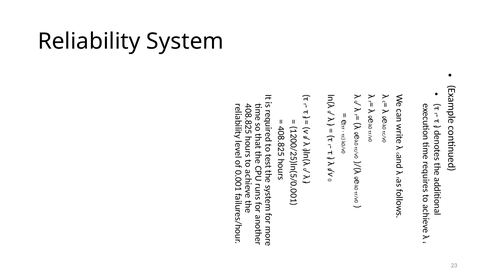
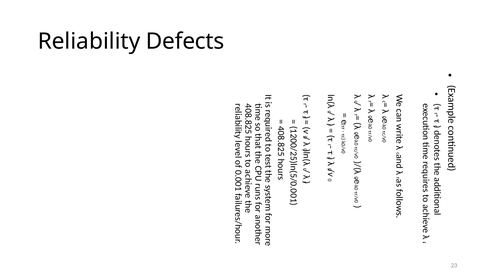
System: System -> Defects
